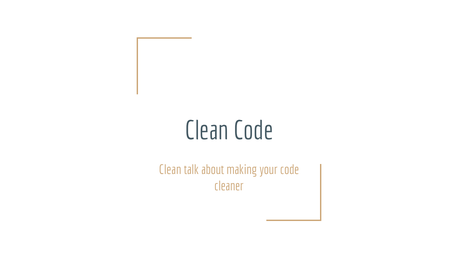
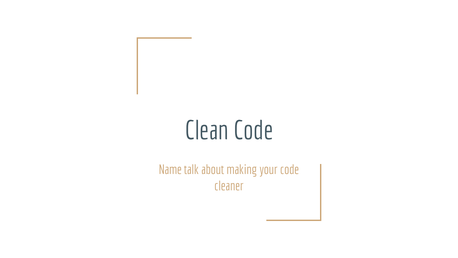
Clean at (170, 170): Clean -> Name
